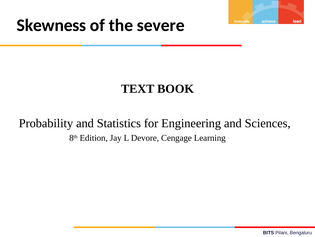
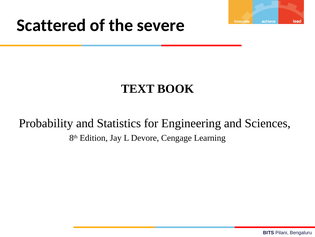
Skewness: Skewness -> Scattered
